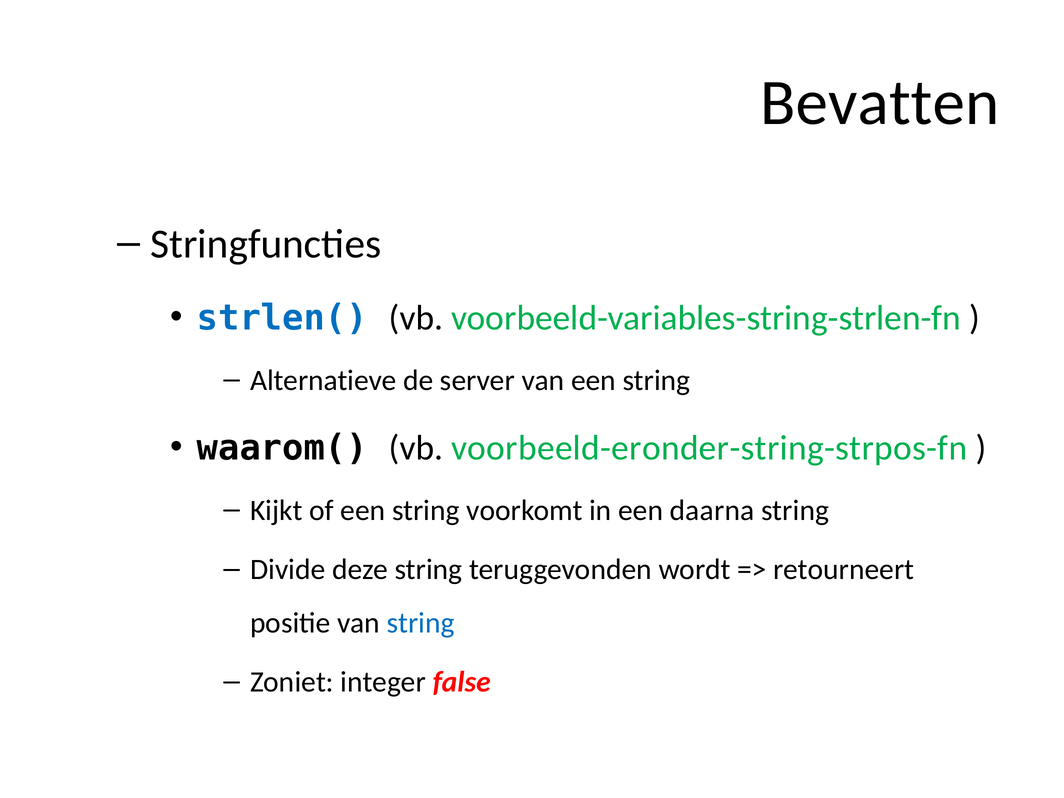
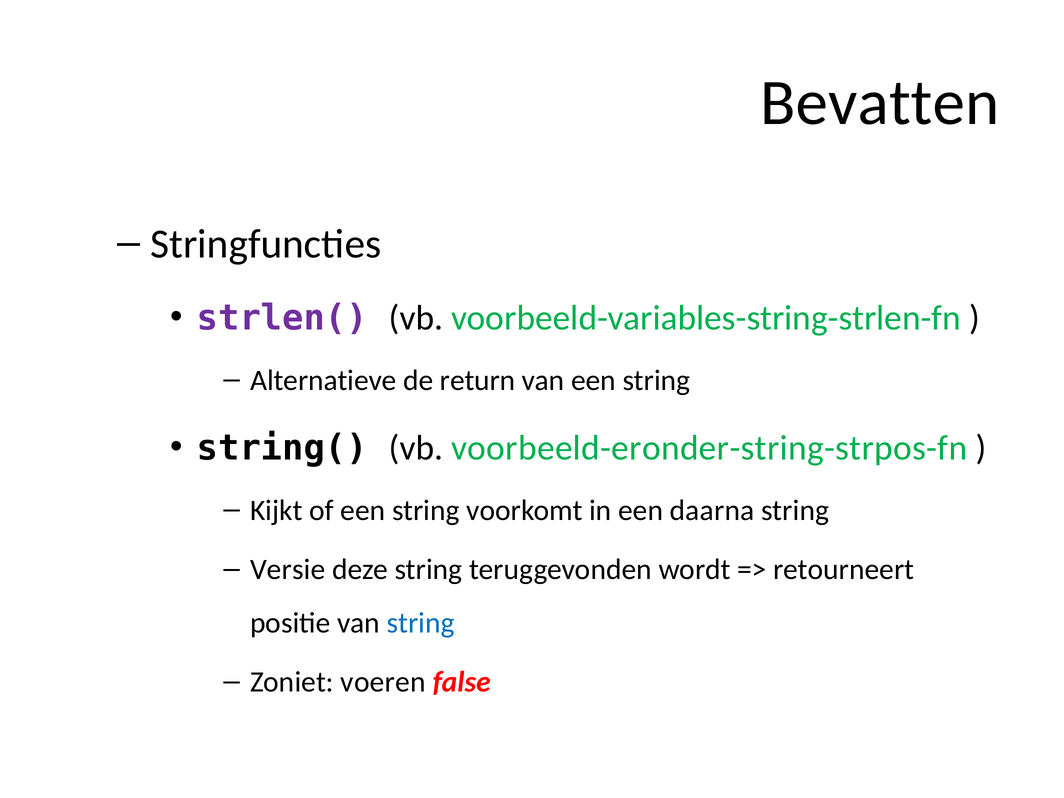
strlen( colour: blue -> purple
server: server -> return
waarom(: waarom( -> string(
Divide: Divide -> Versie
integer: integer -> voeren
